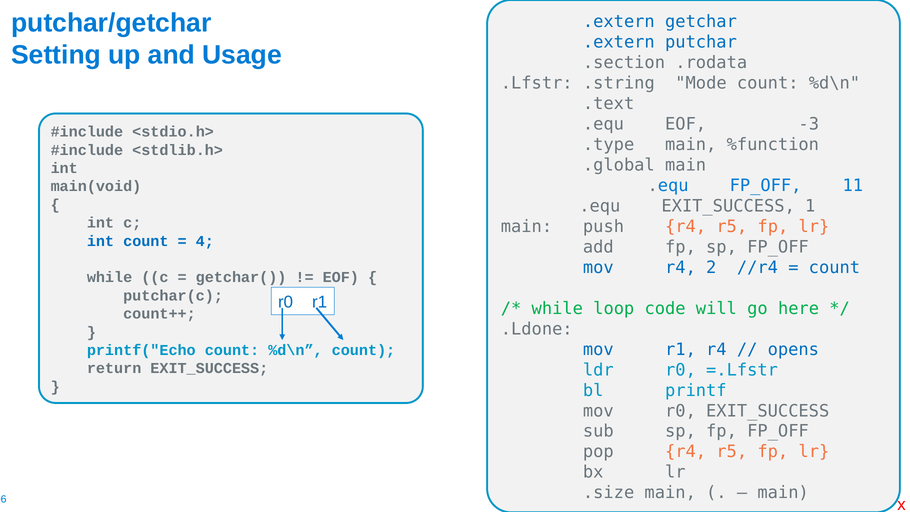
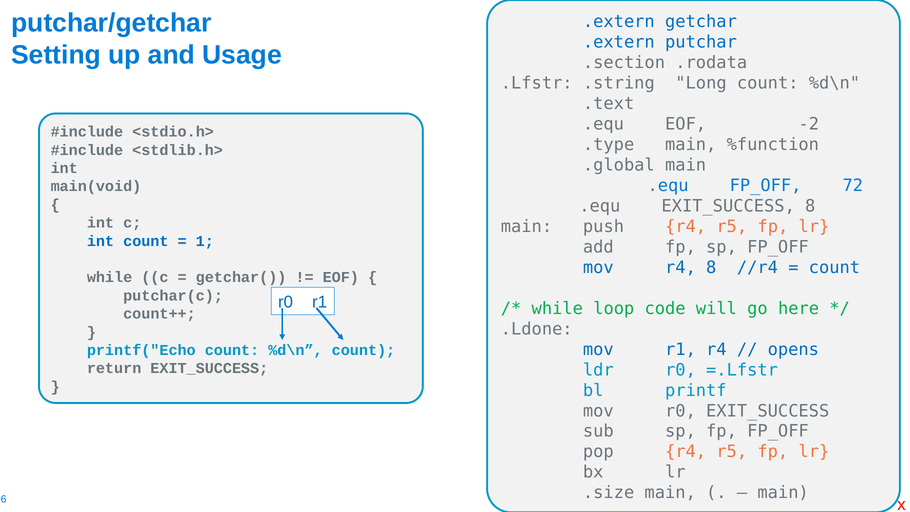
Mode: Mode -> Long
-3: -3 -> -2
11: 11 -> 72
EXIT_SUCCESS 1: 1 -> 8
4: 4 -> 1
r4 2: 2 -> 8
